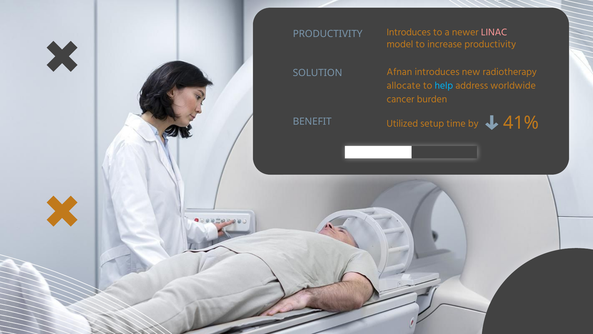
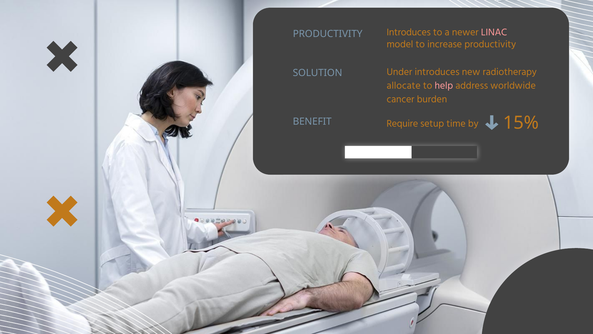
Afnan: Afnan -> Under
help colour: light blue -> pink
41%: 41% -> 15%
Utilized: Utilized -> Require
